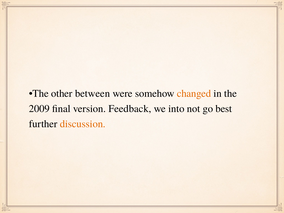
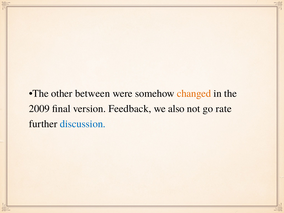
into: into -> also
best: best -> rate
discussion colour: orange -> blue
